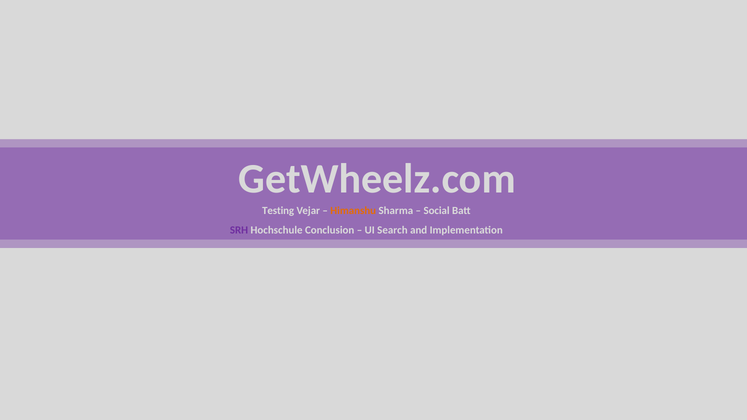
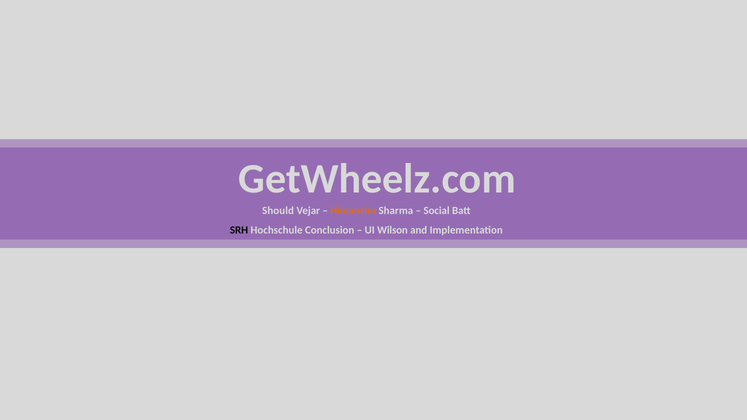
Testing: Testing -> Should
SRH colour: purple -> black
Search: Search -> Wilson
